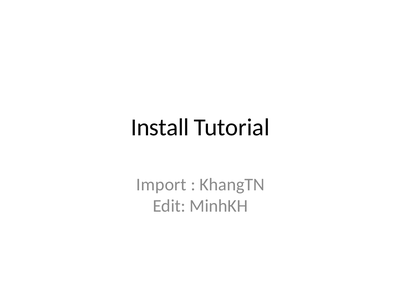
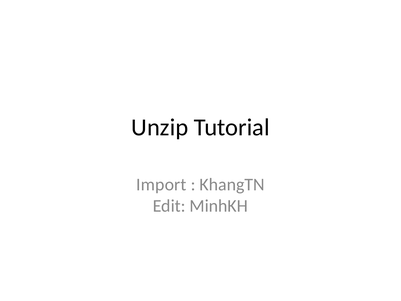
Install: Install -> Unzip
